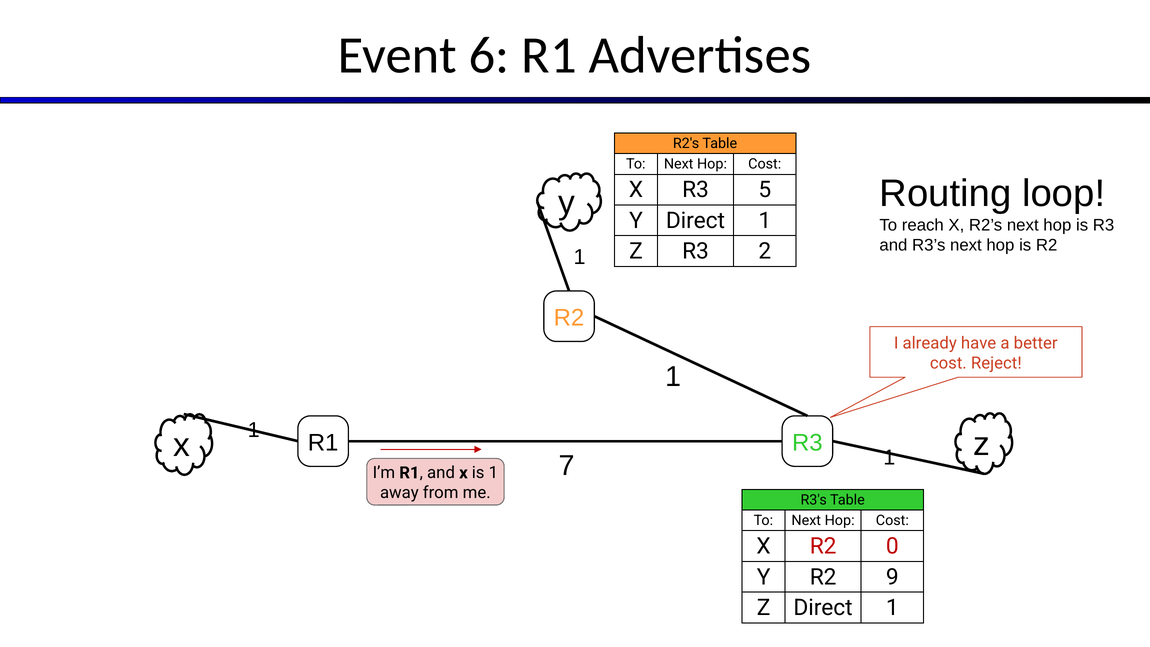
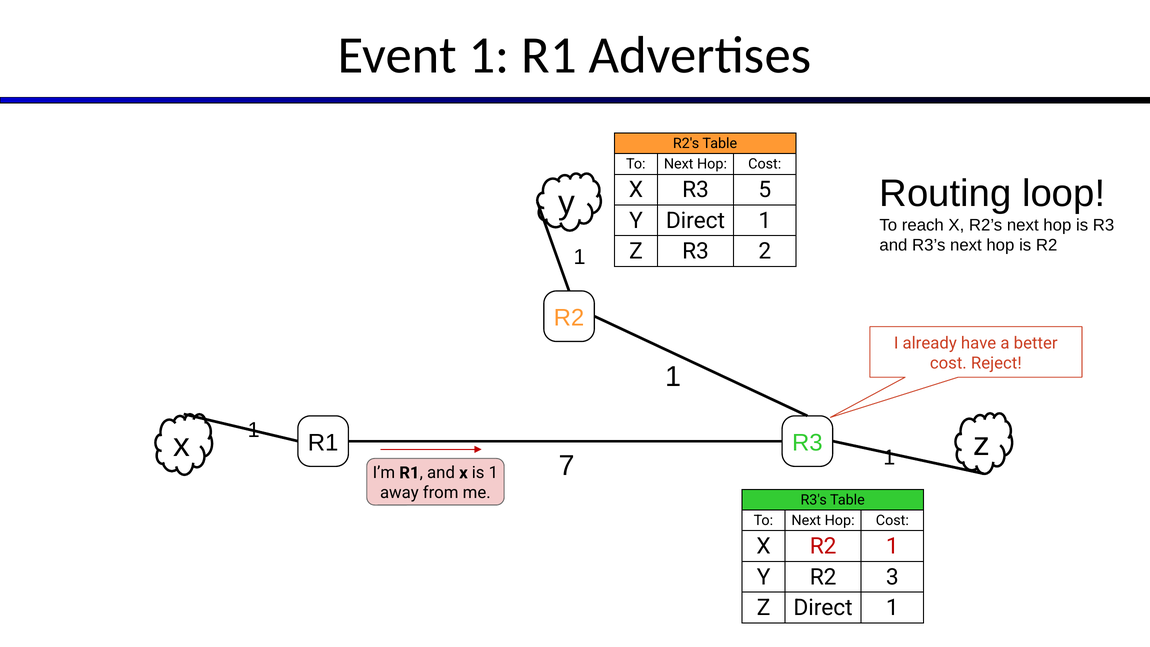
Event 6: 6 -> 1
R2 0: 0 -> 1
9: 9 -> 3
